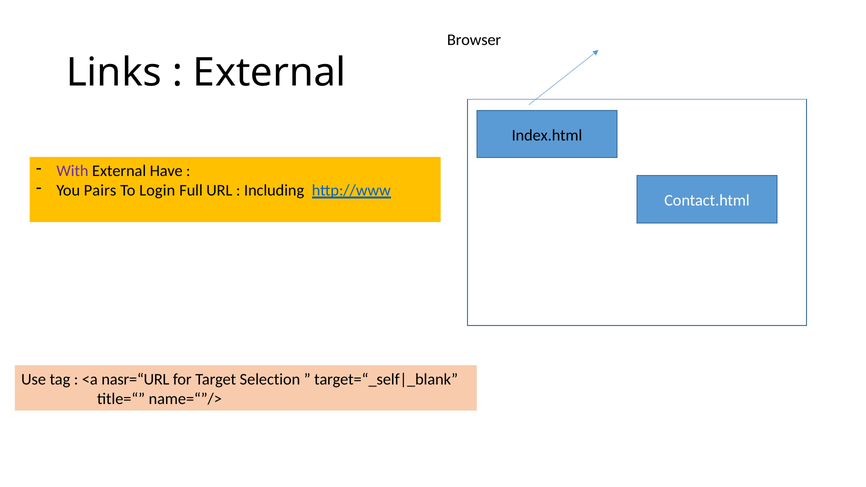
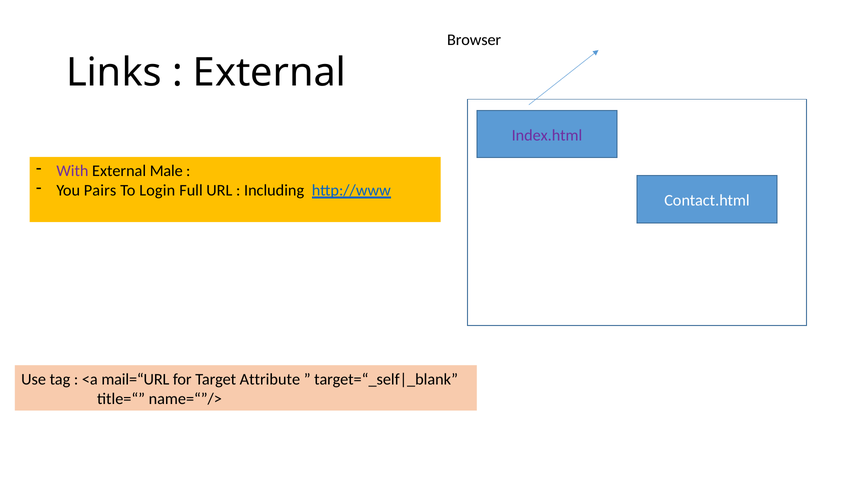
Index.html colour: black -> purple
Have: Have -> Male
nasr=“URL: nasr=“URL -> mail=“URL
Selection: Selection -> Attribute
